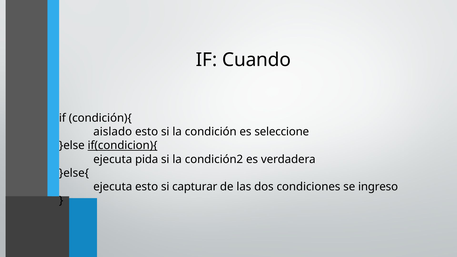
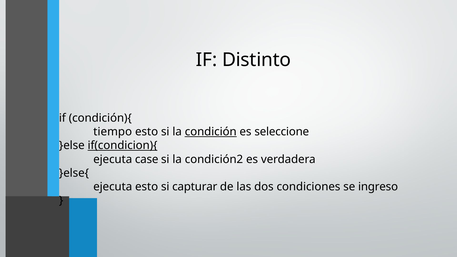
Cuando: Cuando -> Distinto
aislado: aislado -> tiempo
condición underline: none -> present
pida: pida -> case
